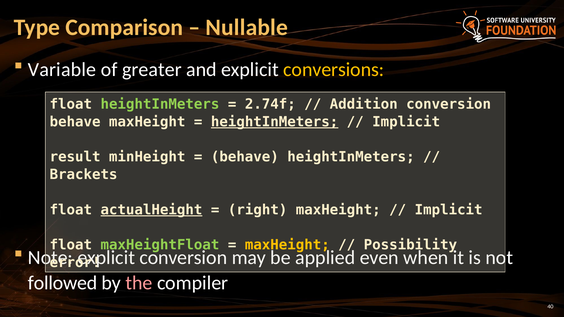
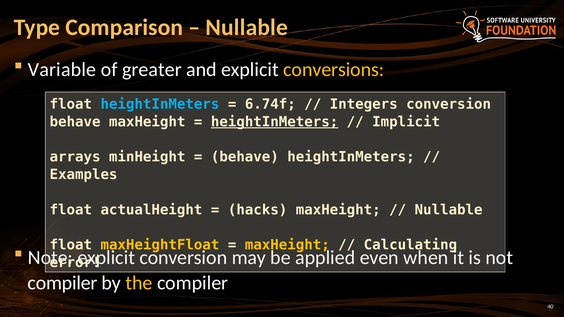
heightInMeters at (160, 104) colour: light green -> light blue
2.74f: 2.74f -> 6.74f
Addition: Addition -> Integers
result: result -> arrays
Brackets: Brackets -> Examples
actualHeight underline: present -> none
right: right -> hacks
Implicit at (449, 210): Implicit -> Nullable
maxHeightFloat colour: light green -> yellow
Possibility: Possibility -> Calculating
followed at (63, 283): followed -> compiler
the colour: pink -> yellow
